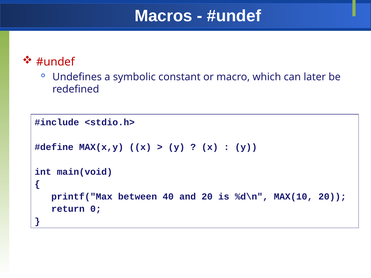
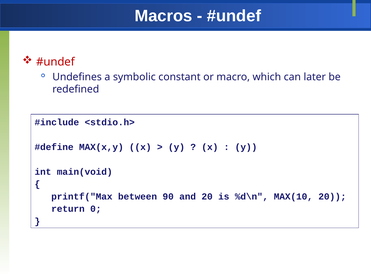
40: 40 -> 90
